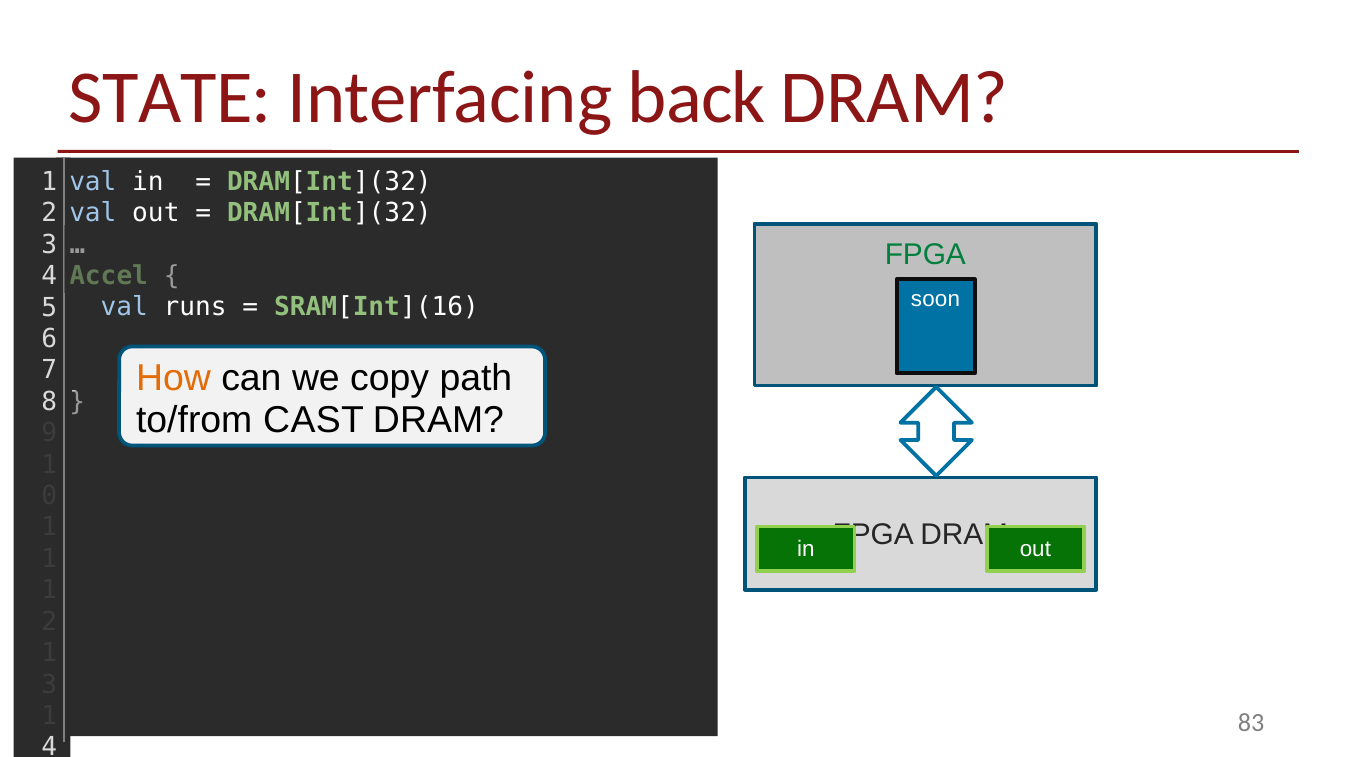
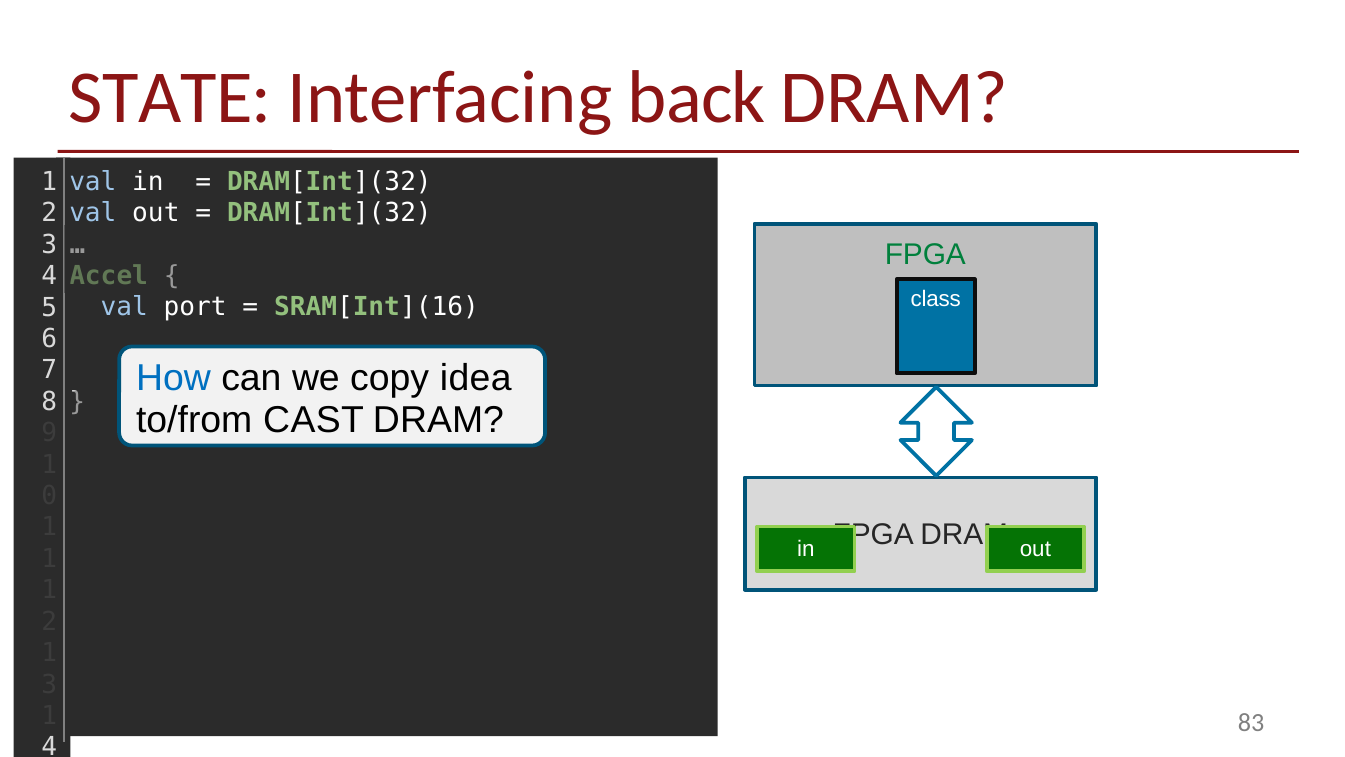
soon: soon -> class
runs: runs -> port
How colour: orange -> blue
path: path -> idea
